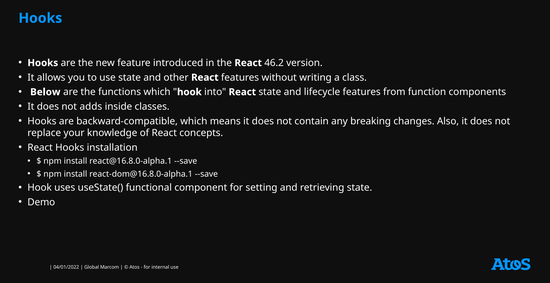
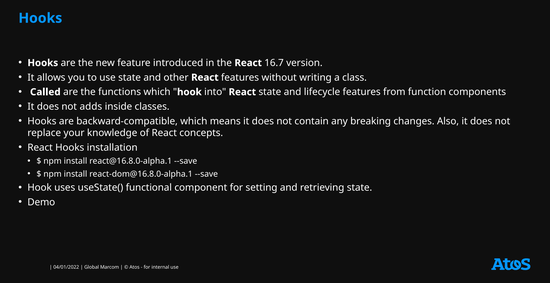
46.2: 46.2 -> 16.7
Below: Below -> Called
